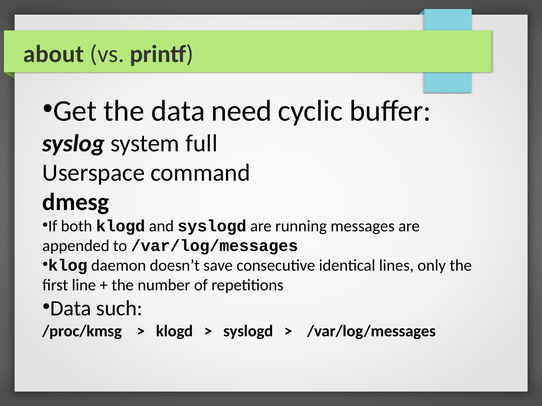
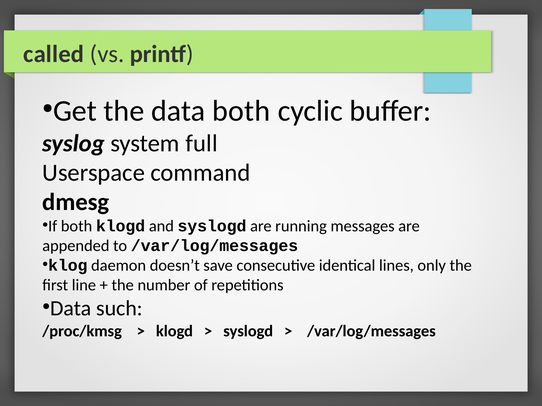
about: about -> called
data need: need -> both
